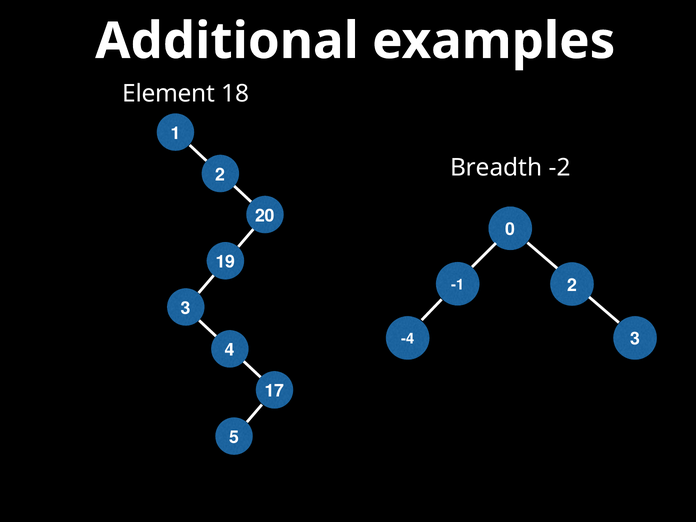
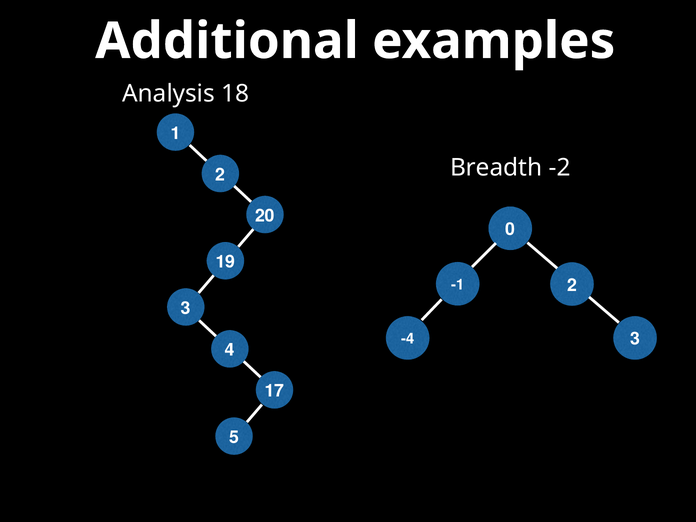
Element: Element -> Analysis
